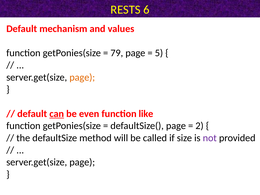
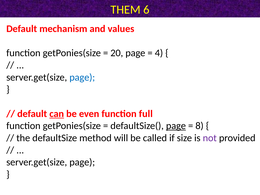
RESTS: RESTS -> THEM
79: 79 -> 20
5: 5 -> 4
page at (82, 77) colour: orange -> blue
like: like -> full
page at (176, 126) underline: none -> present
2: 2 -> 8
